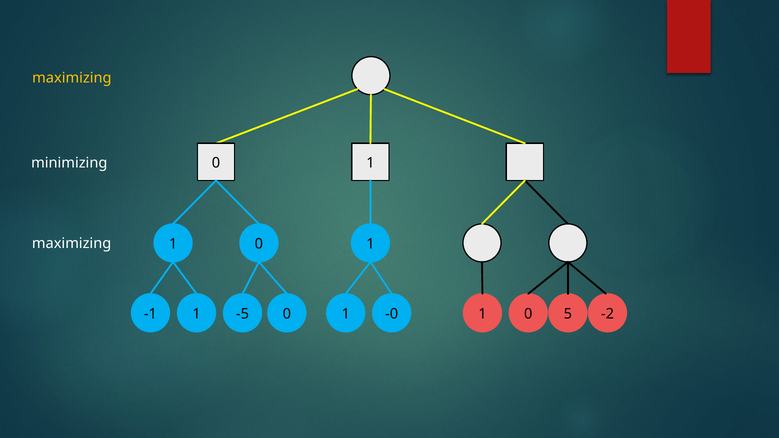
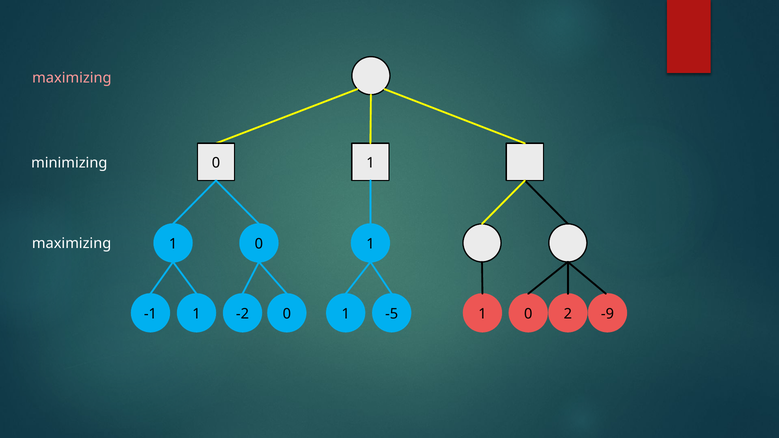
maximizing at (72, 78) colour: yellow -> pink
-5: -5 -> -2
-0: -0 -> -5
5: 5 -> 2
-2: -2 -> -9
